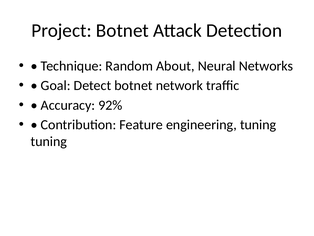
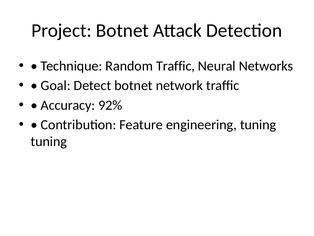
Random About: About -> Traffic
